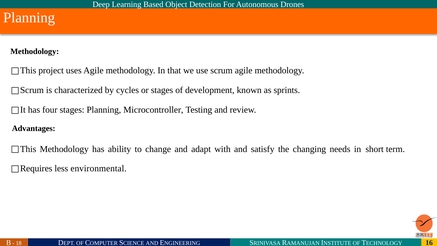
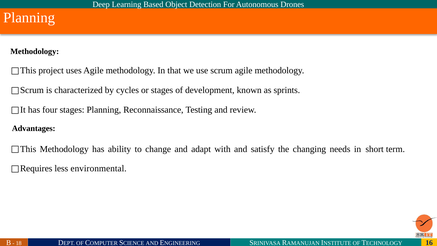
Microcontroller: Microcontroller -> Reconnaissance
